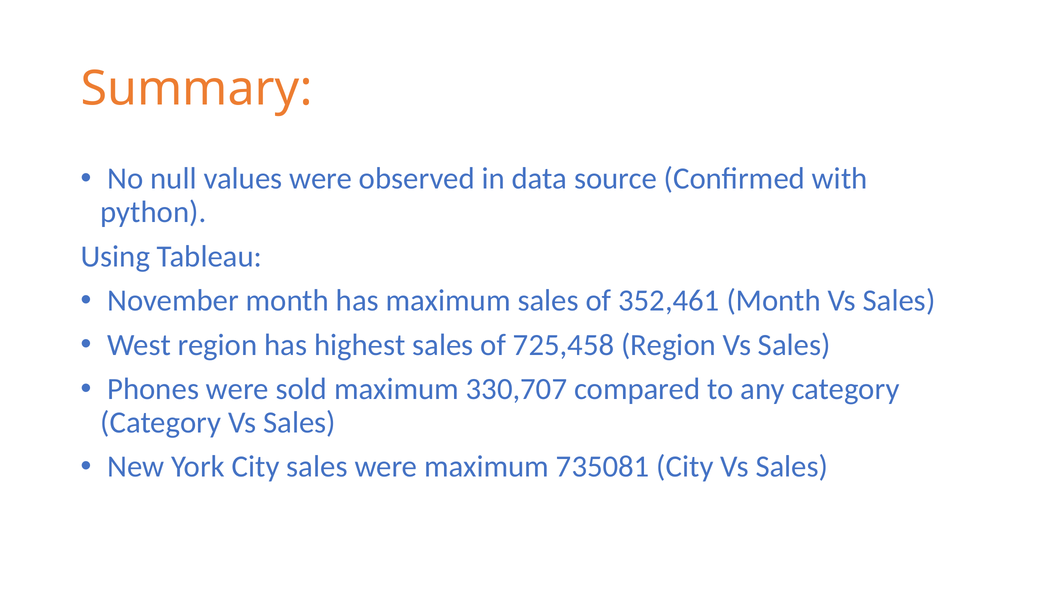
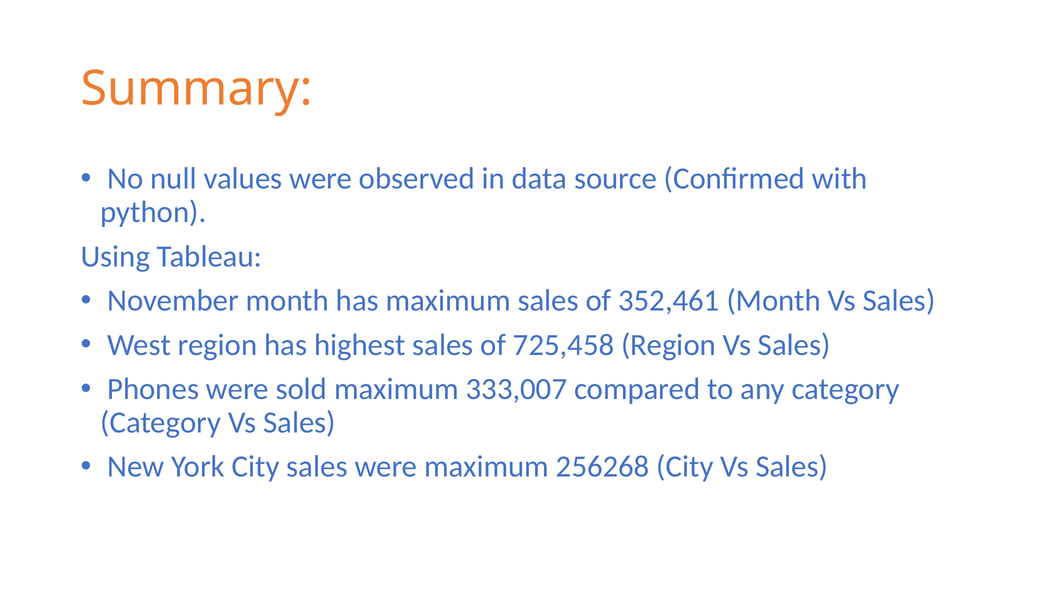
330,707: 330,707 -> 333,007
735081: 735081 -> 256268
